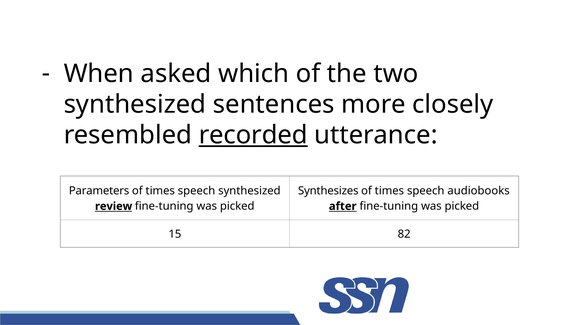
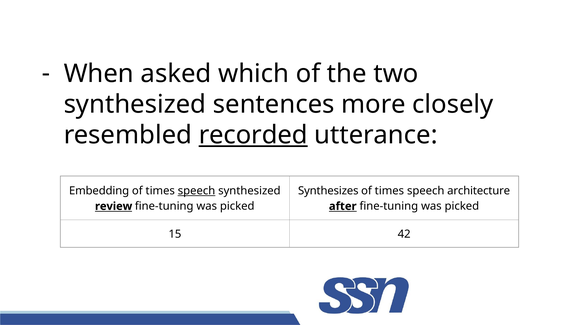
Parameters: Parameters -> Embedding
speech at (197, 191) underline: none -> present
audiobooks: audiobooks -> architecture
82: 82 -> 42
